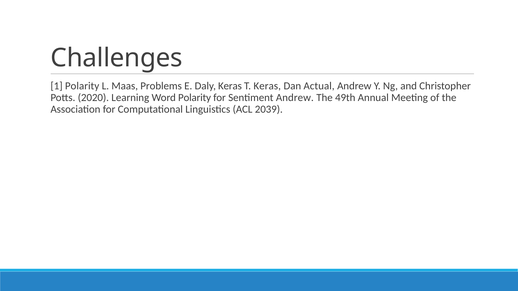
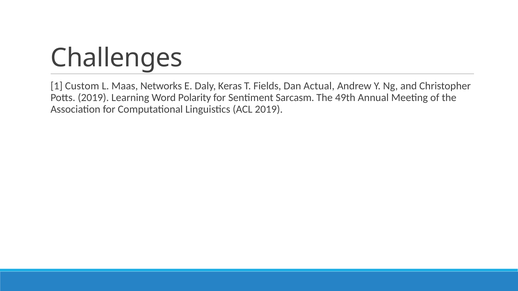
1 Polarity: Polarity -> Custom
Problems: Problems -> Networks
T Keras: Keras -> Fields
Potts 2020: 2020 -> 2019
Sentiment Andrew: Andrew -> Sarcasm
ACL 2039: 2039 -> 2019
